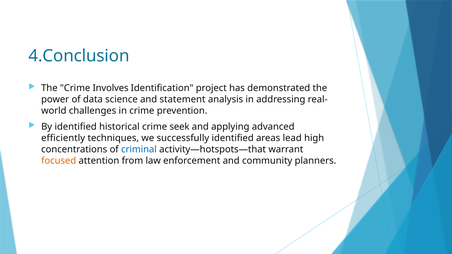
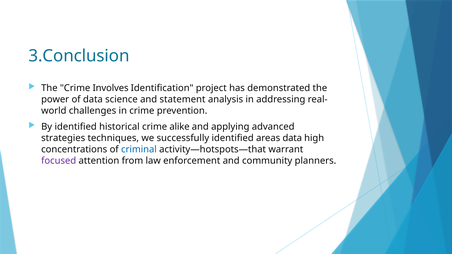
4.Conclusion: 4.Conclusion -> 3.Conclusion
seek: seek -> alike
efficiently: efficiently -> strategies
areas lead: lead -> data
focused colour: orange -> purple
